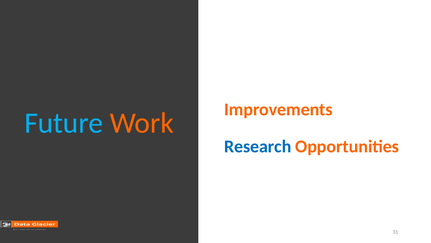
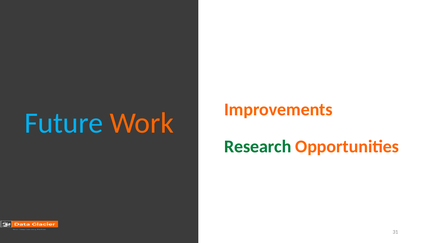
Research colour: blue -> green
